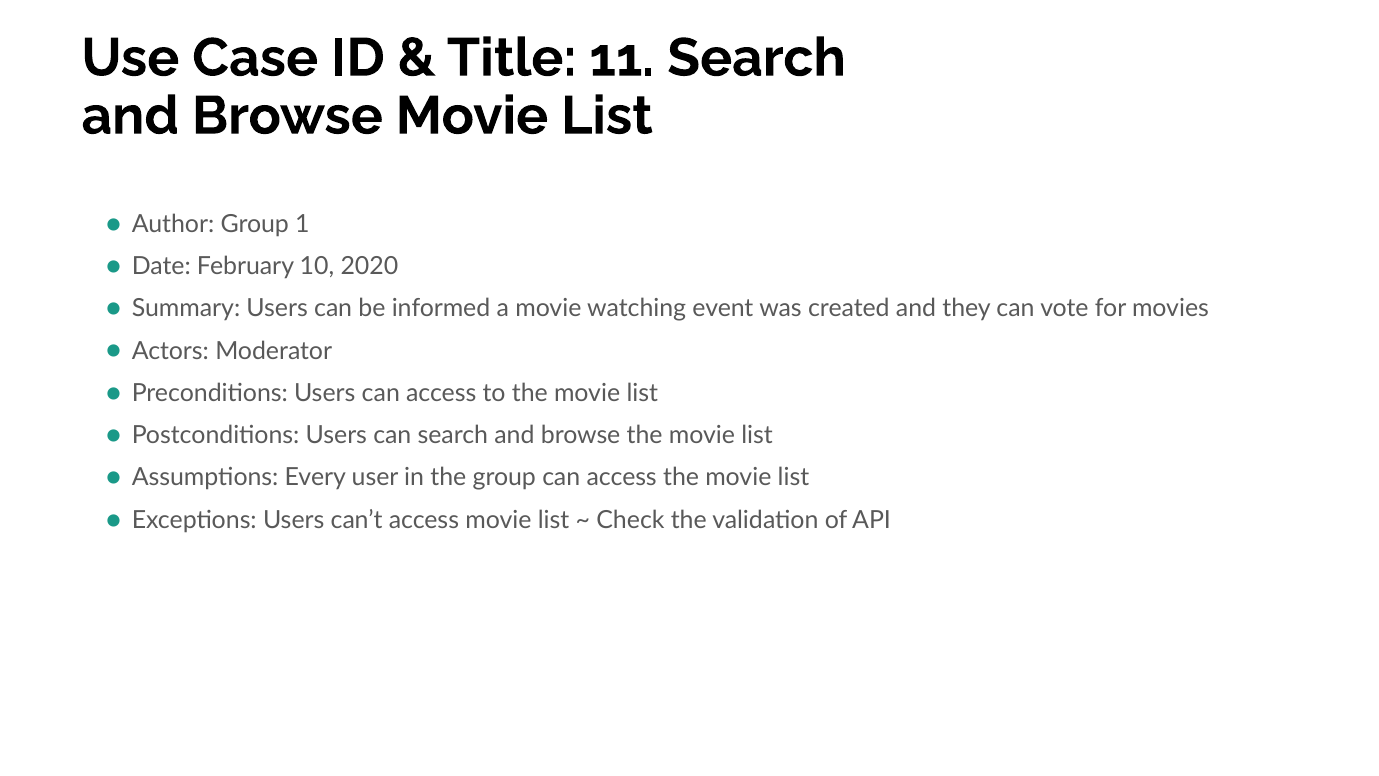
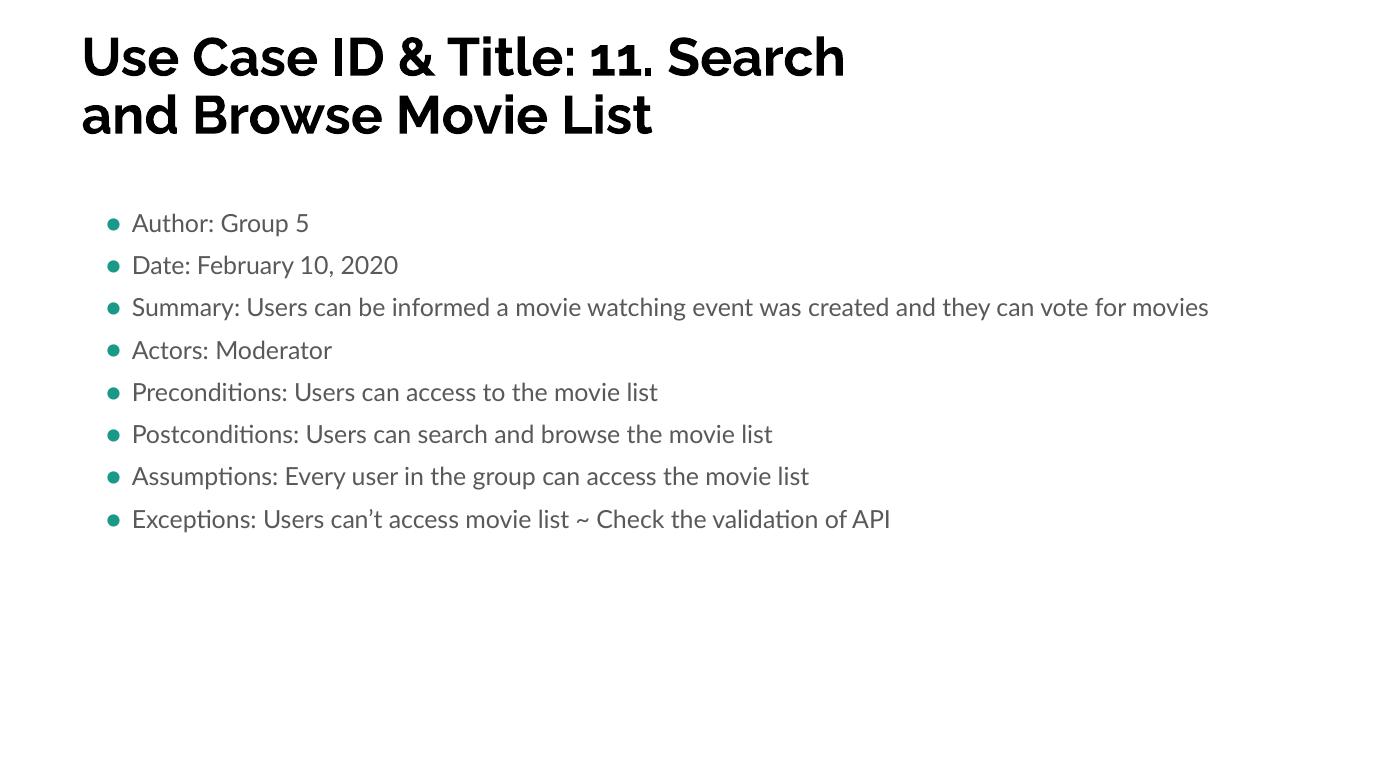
1: 1 -> 5
